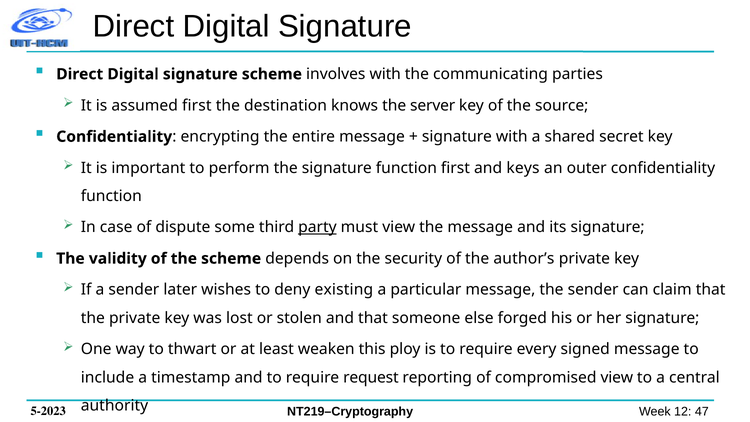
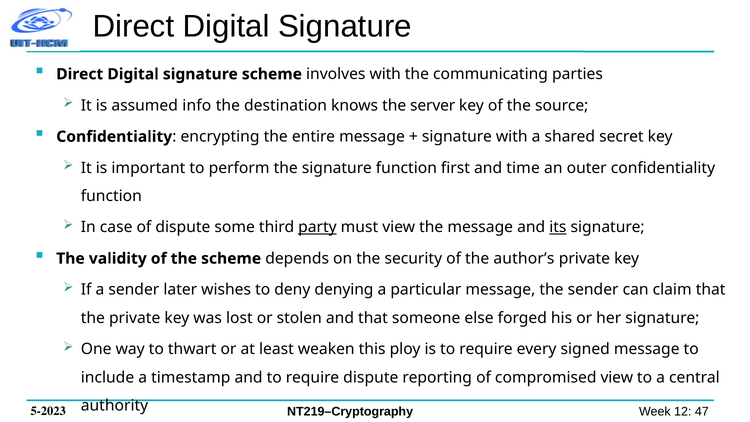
assumed first: first -> info
keys: keys -> time
its underline: none -> present
existing: existing -> denying
require request: request -> dispute
